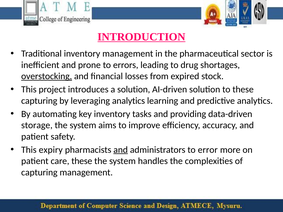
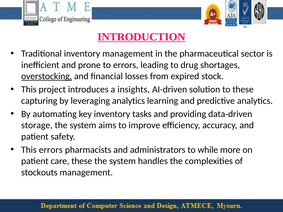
a solution: solution -> insights
This expiry: expiry -> errors
and at (121, 150) underline: present -> none
error: error -> while
capturing at (39, 173): capturing -> stockouts
